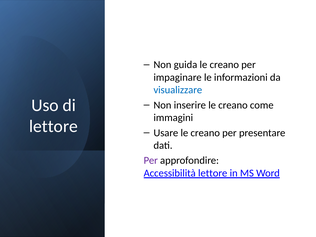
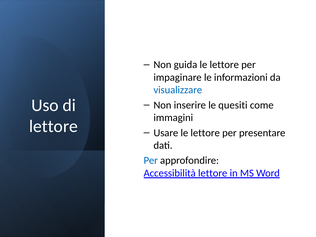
creano at (224, 65): creano -> lettore
inserire le creano: creano -> quesiti
Usare le creano: creano -> lettore
Per at (151, 161) colour: purple -> blue
